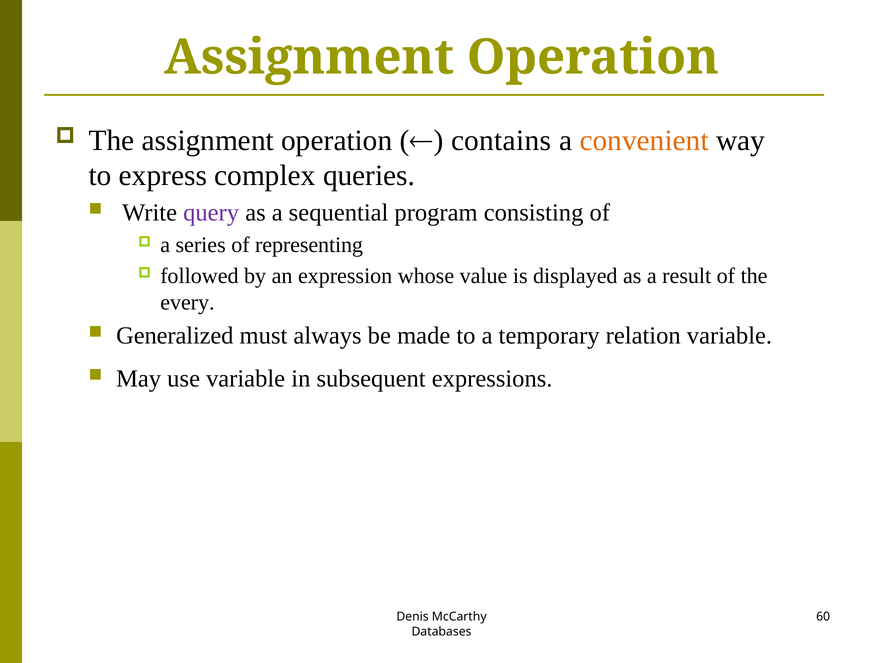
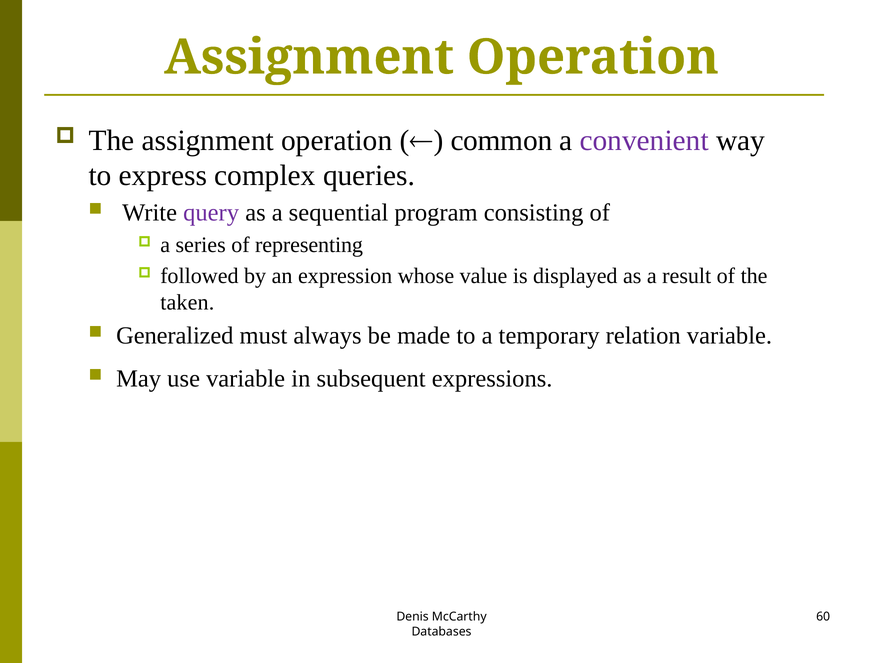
contains: contains -> common
convenient colour: orange -> purple
every: every -> taken
